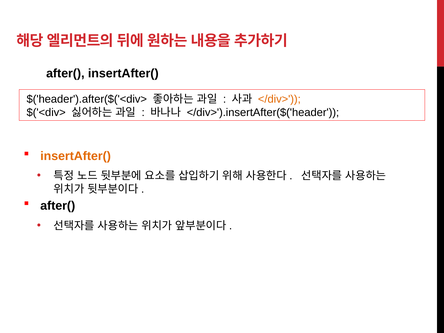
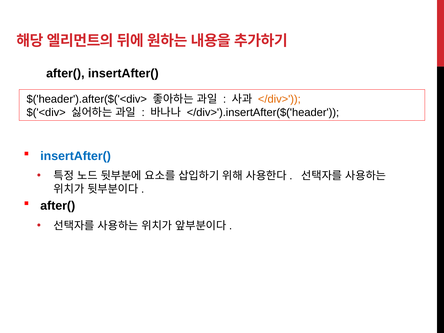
insertAfter( at (76, 156) colour: orange -> blue
